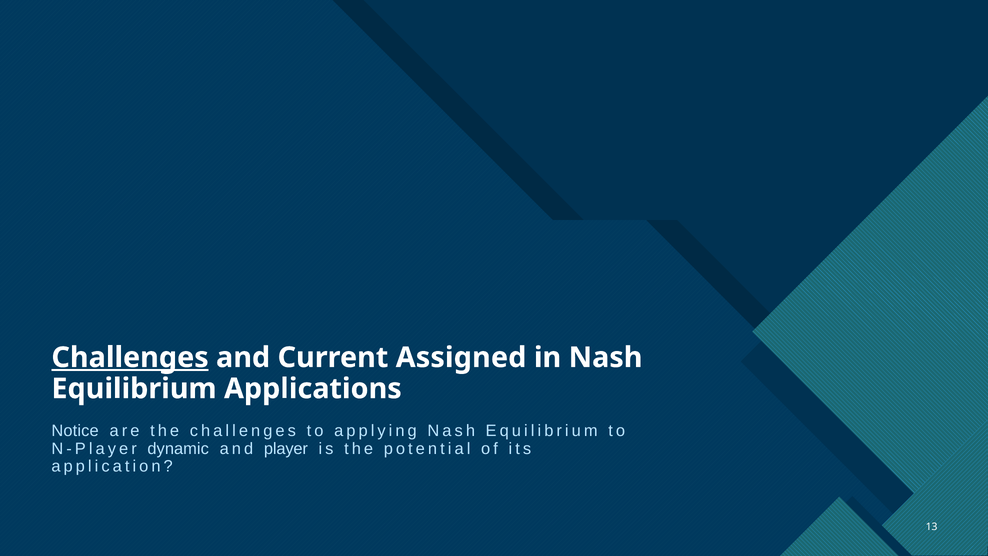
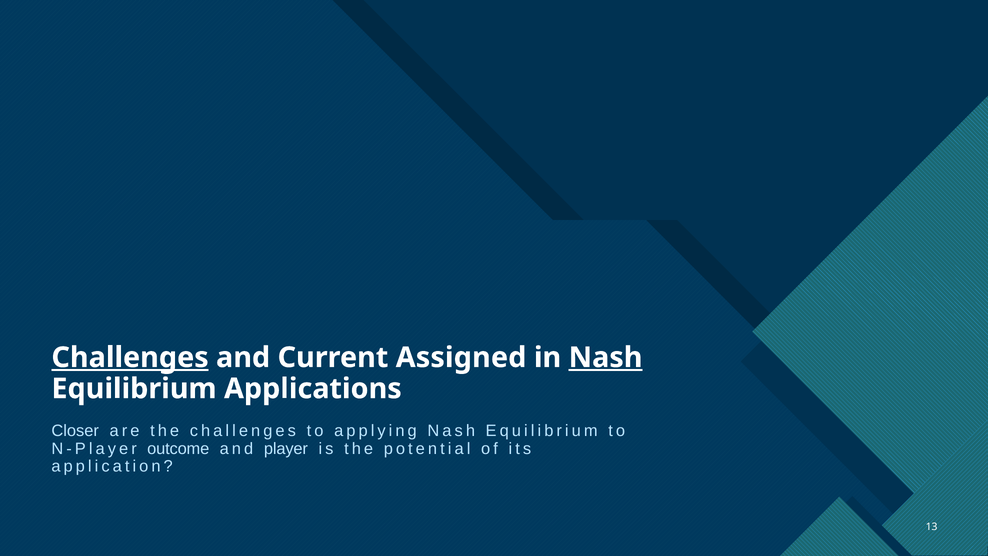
Nash at (606, 357) underline: none -> present
Notice: Notice -> Closer
dynamic: dynamic -> outcome
